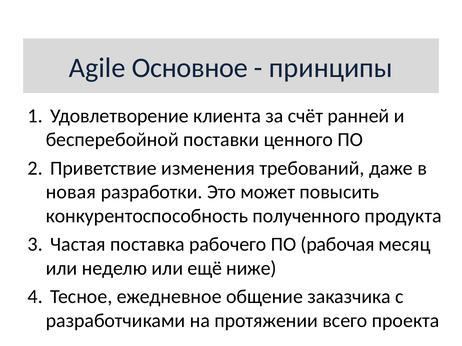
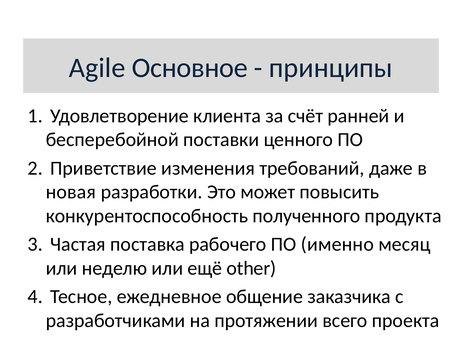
рабочая: рабочая -> именно
ниже: ниже -> other
